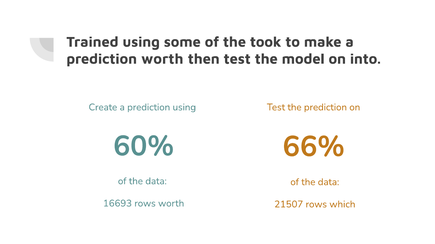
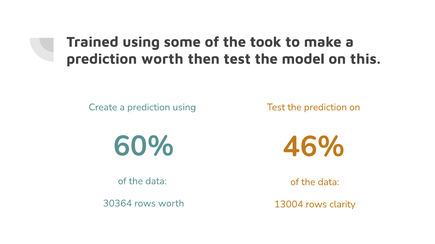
into: into -> this
66%: 66% -> 46%
16693: 16693 -> 30364
21507: 21507 -> 13004
which: which -> clarity
